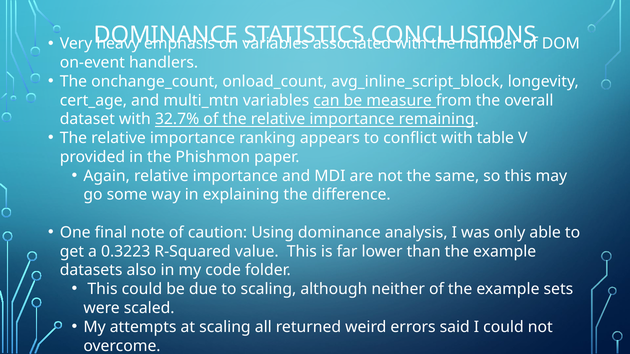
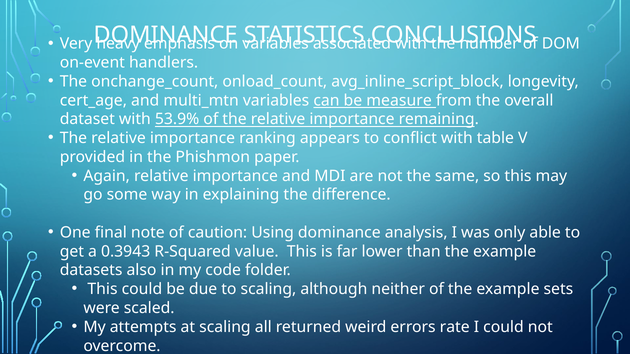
32.7%: 32.7% -> 53.9%
0.3223: 0.3223 -> 0.3943
said: said -> rate
